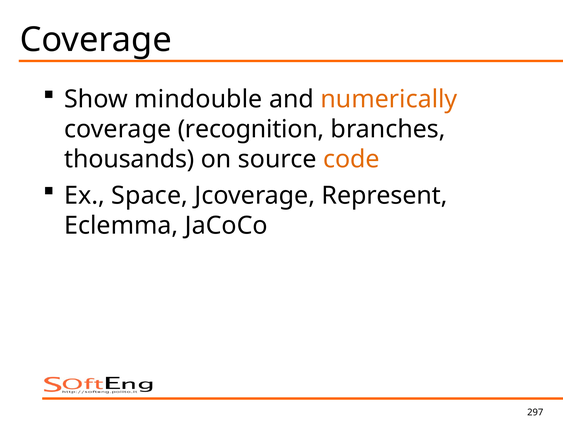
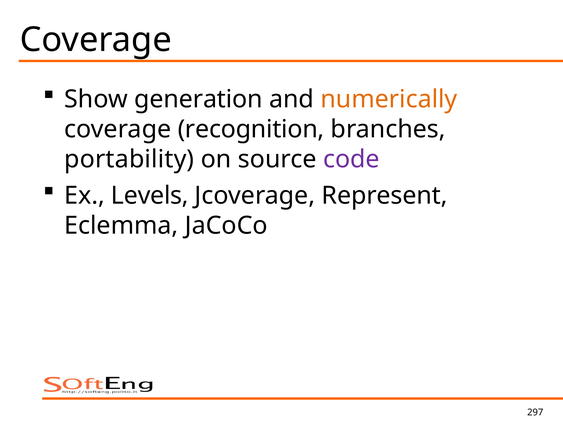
mindouble: mindouble -> generation
thousands: thousands -> portability
code colour: orange -> purple
Space: Space -> Levels
